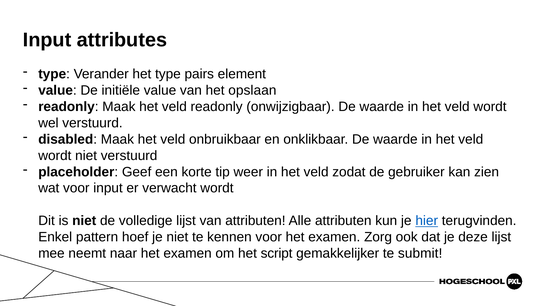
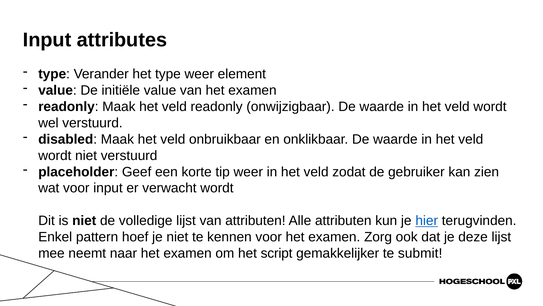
type pairs: pairs -> weer
van het opslaan: opslaan -> examen
